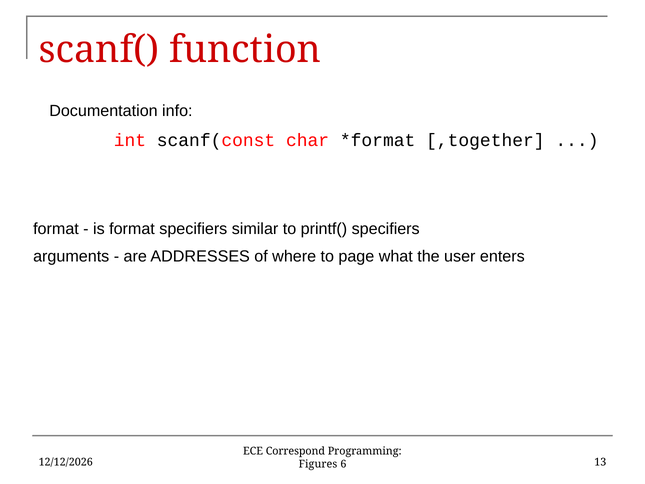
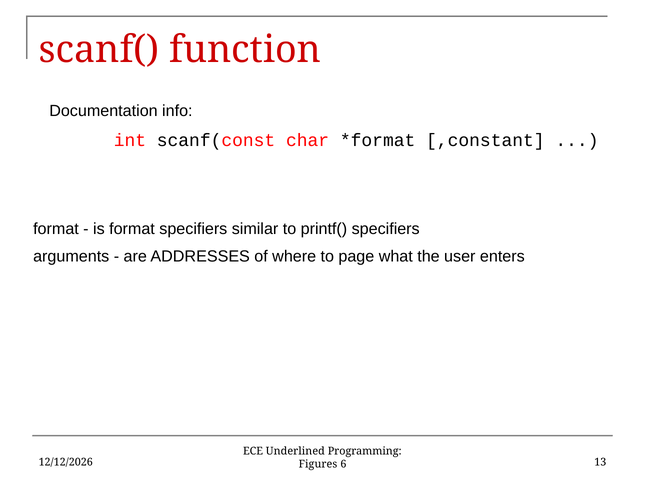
,together: ,together -> ,constant
Correspond: Correspond -> Underlined
